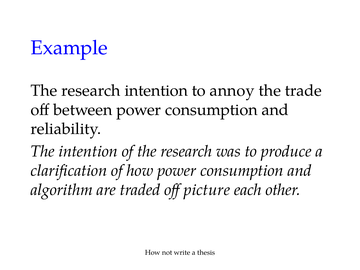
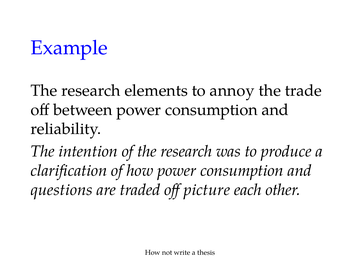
research intention: intention -> elements
algorithm: algorithm -> questions
